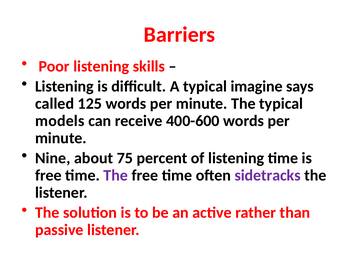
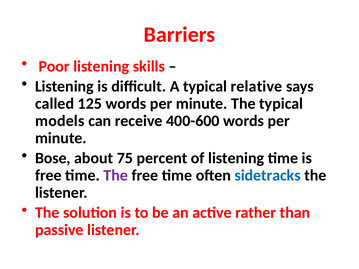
imagine: imagine -> relative
Nine: Nine -> Bose
sidetracks colour: purple -> blue
